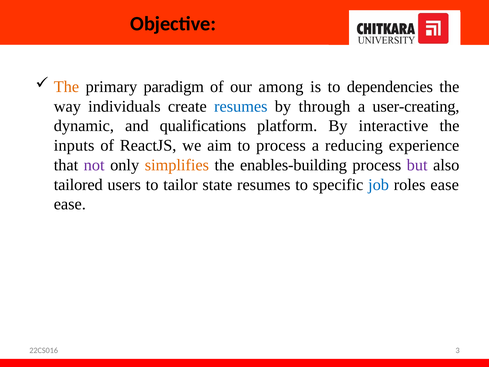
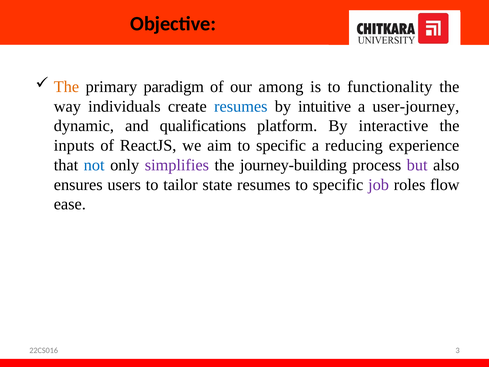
dependencies: dependencies -> functionality
through: through -> intuitive
user-creating: user-creating -> user-journey
aim to process: process -> specific
not colour: purple -> blue
simplifies colour: orange -> purple
enables-building: enables-building -> journey-building
tailored: tailored -> ensures
job colour: blue -> purple
roles ease: ease -> flow
